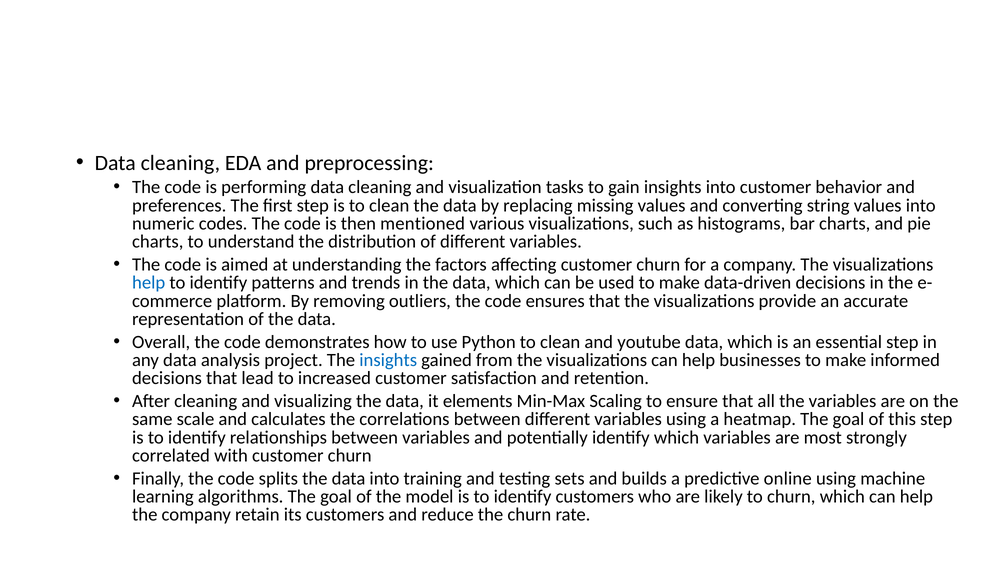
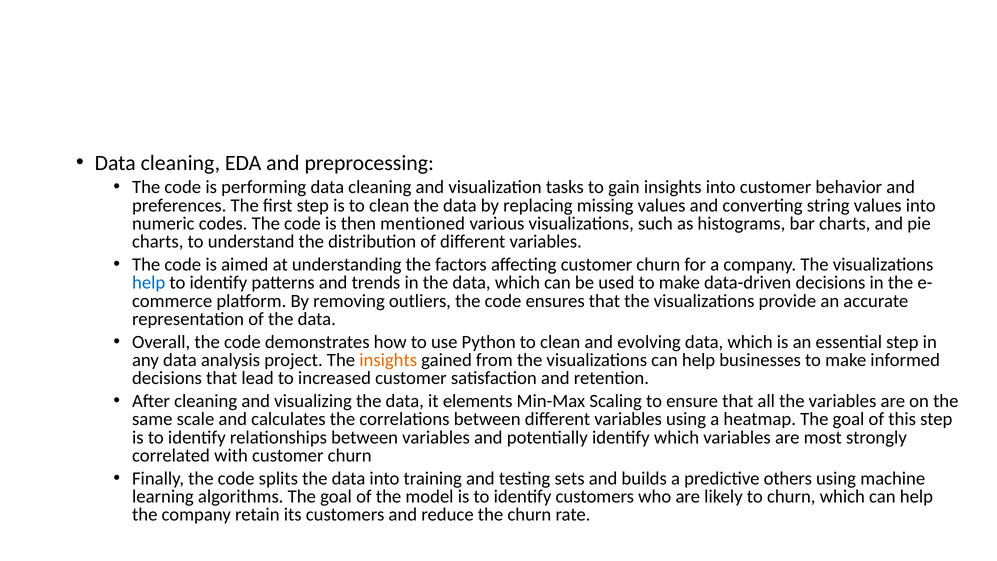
youtube: youtube -> evolving
insights at (388, 360) colour: blue -> orange
online: online -> others
